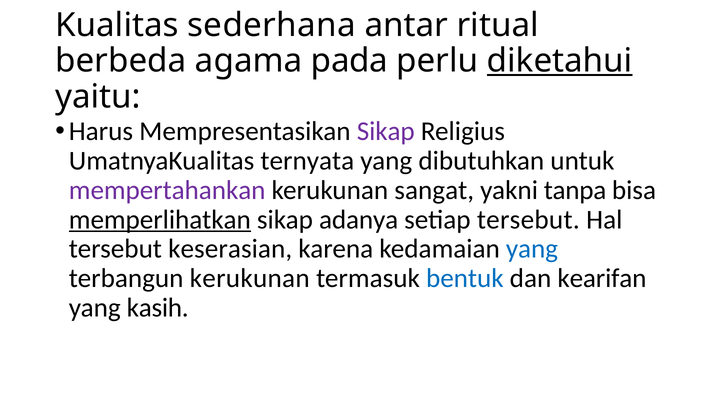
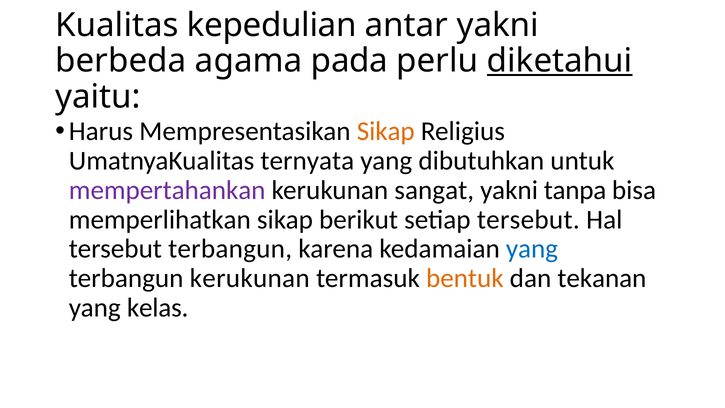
sederhana: sederhana -> kepedulian
antar ritual: ritual -> yakni
Sikap at (386, 131) colour: purple -> orange
memperlihatkan underline: present -> none
adanya: adanya -> berikut
tersebut keserasian: keserasian -> terbangun
bentuk colour: blue -> orange
kearifan: kearifan -> tekanan
kasih: kasih -> kelas
